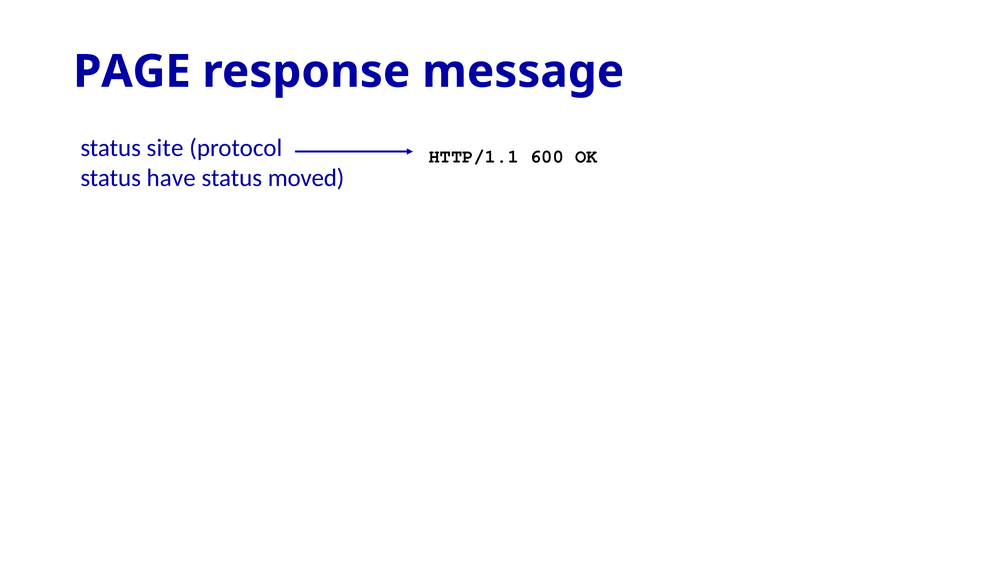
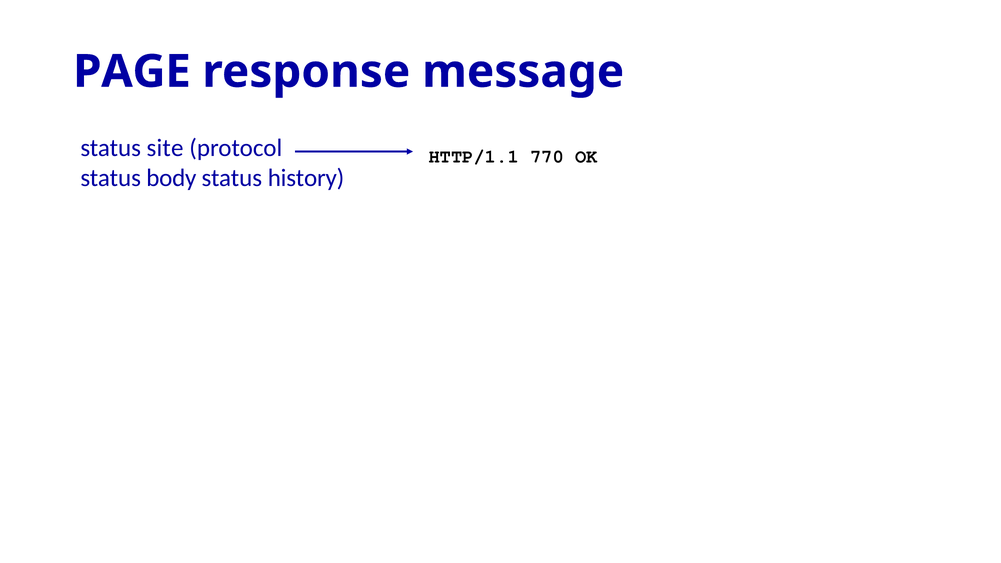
600: 600 -> 770
have: have -> body
moved: moved -> history
